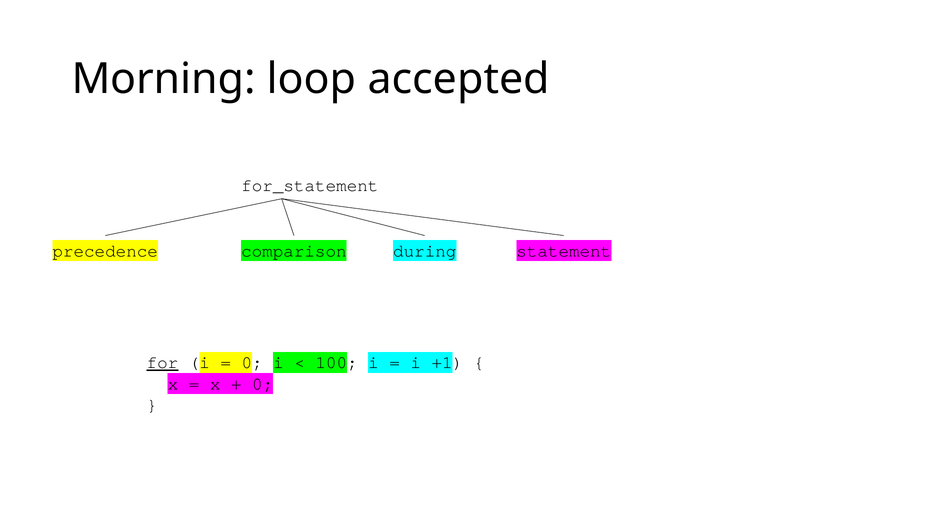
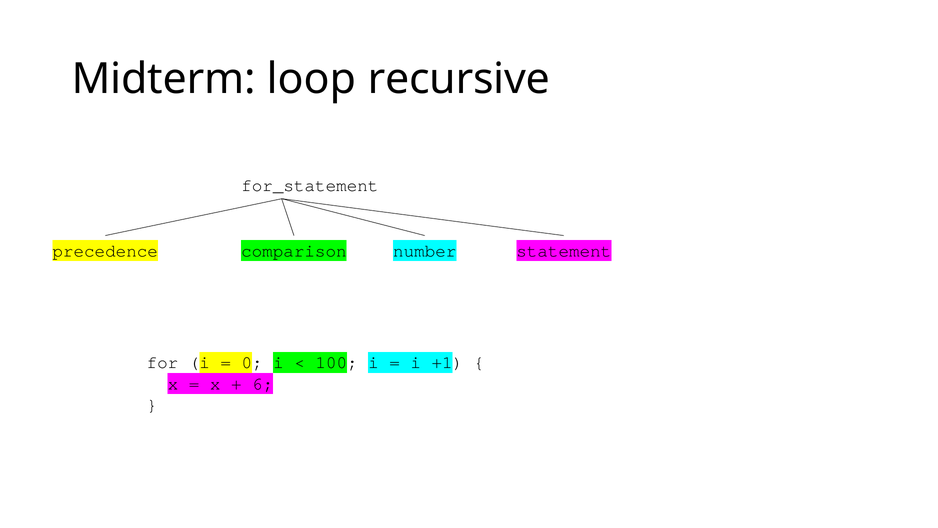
Morning: Morning -> Midterm
accepted: accepted -> recursive
during: during -> number
for underline: present -> none
0 at (263, 383): 0 -> 6
